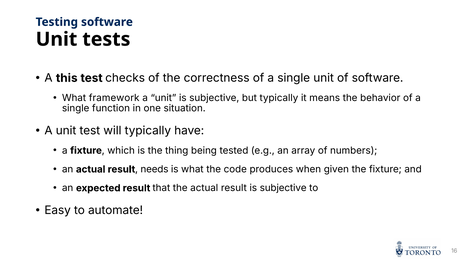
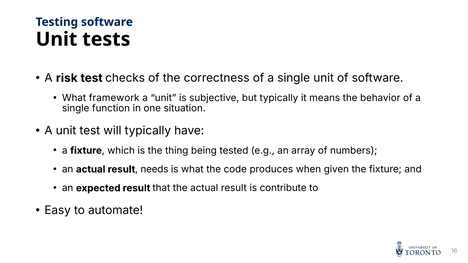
this: this -> risk
result is subjective: subjective -> contribute
